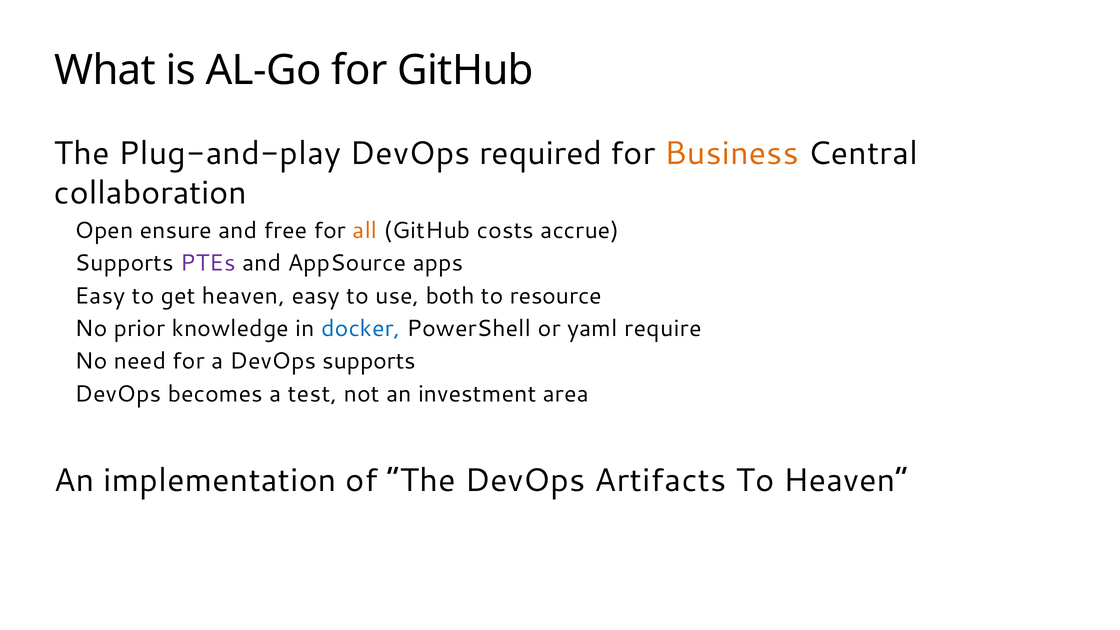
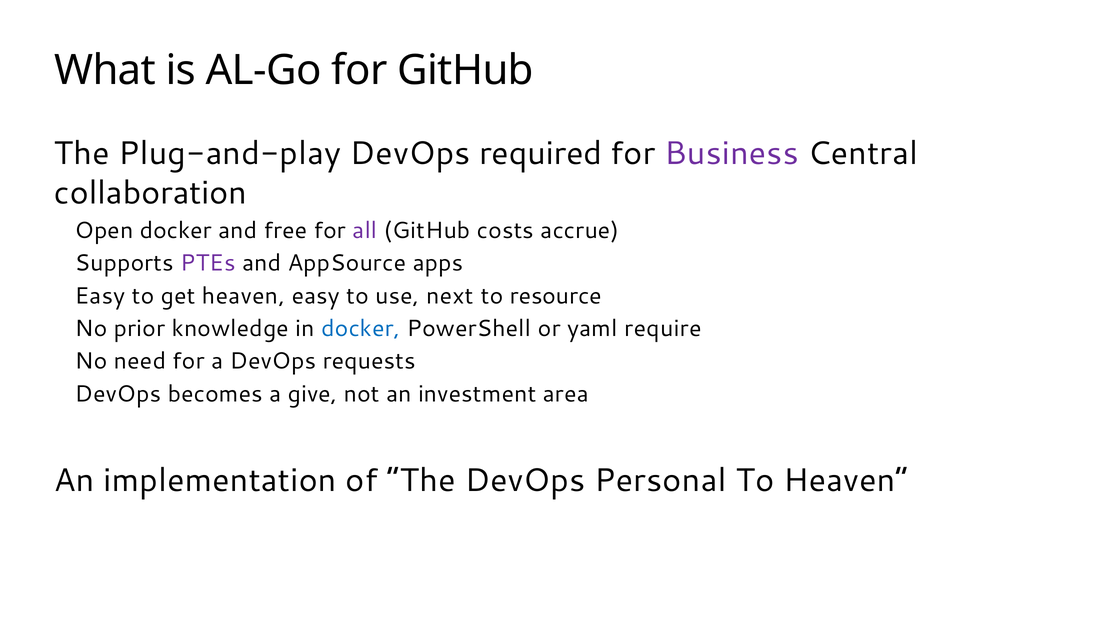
Business colour: orange -> purple
Open ensure: ensure -> docker
all colour: orange -> purple
both: both -> next
DevOps supports: supports -> requests
test: test -> give
Artifacts: Artifacts -> Personal
